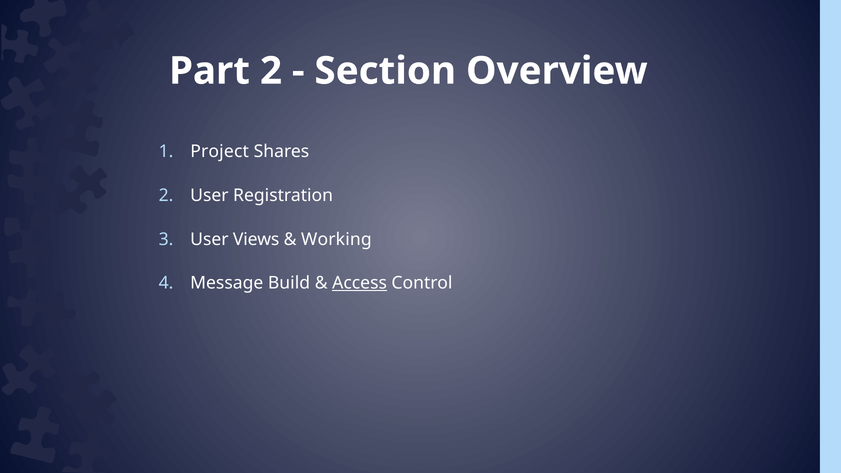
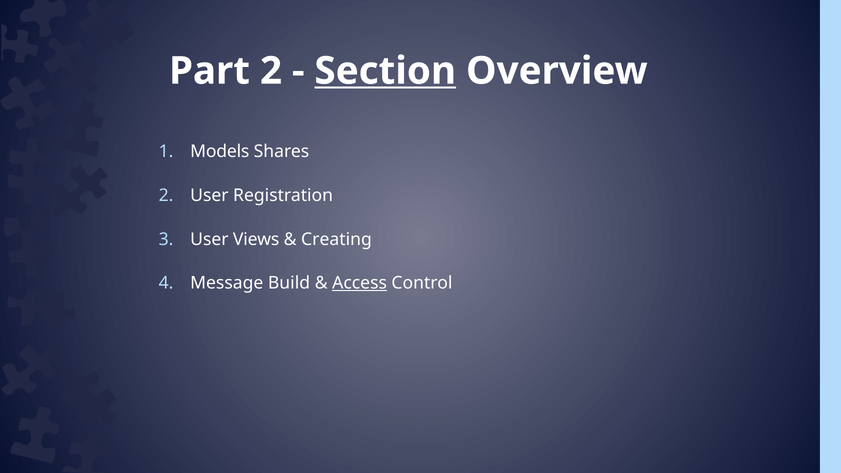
Section underline: none -> present
Project: Project -> Models
Working: Working -> Creating
